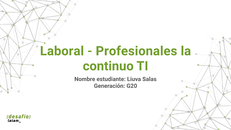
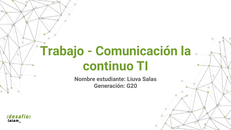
Laboral: Laboral -> Trabajo
Profesionales: Profesionales -> Comunicación
